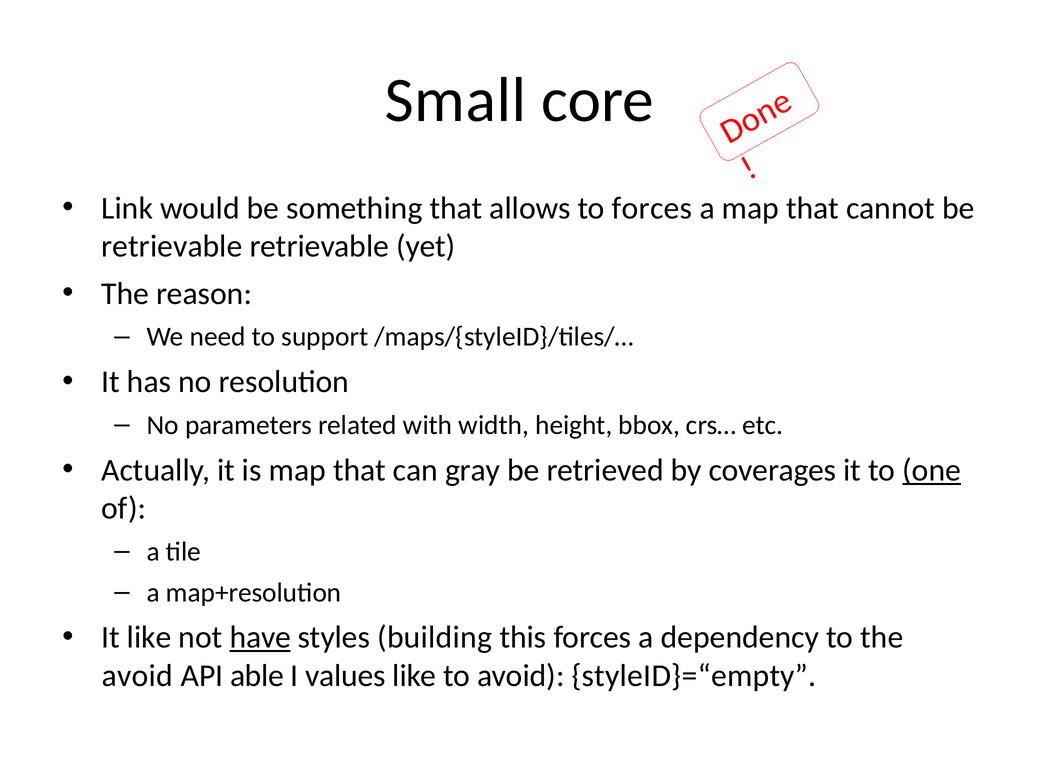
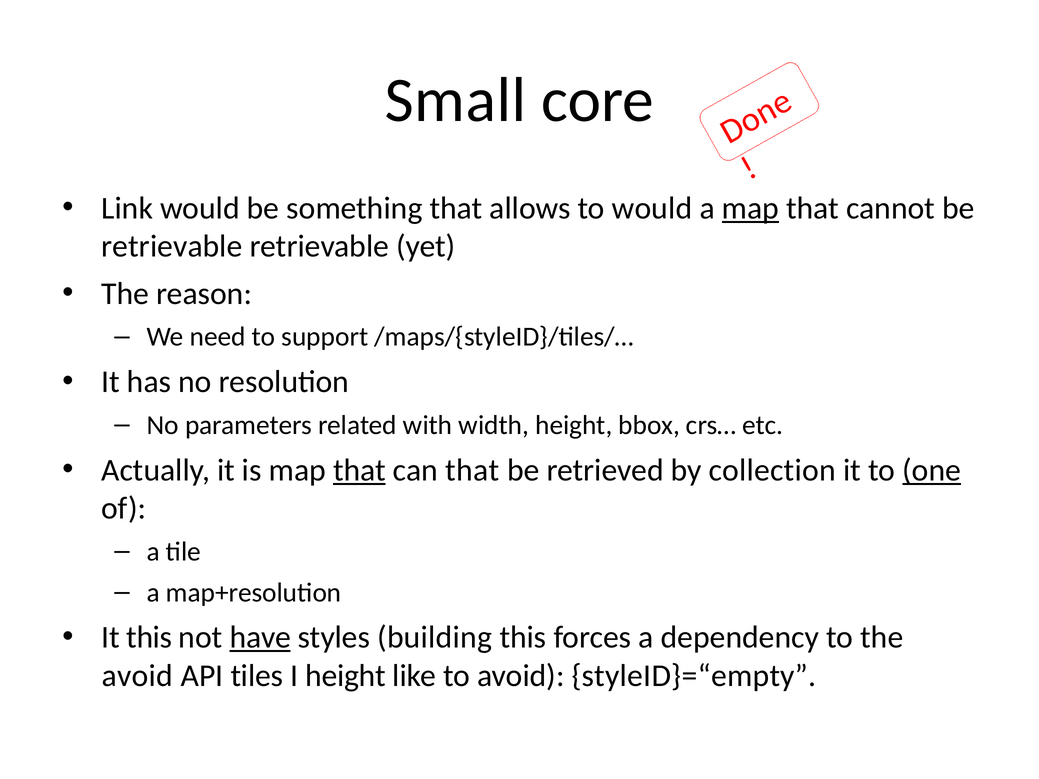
to forces: forces -> would
map at (751, 208) underline: none -> present
that at (359, 470) underline: none -> present
can gray: gray -> that
coverages: coverages -> collection
It like: like -> this
able: able -> tiles
I values: values -> height
